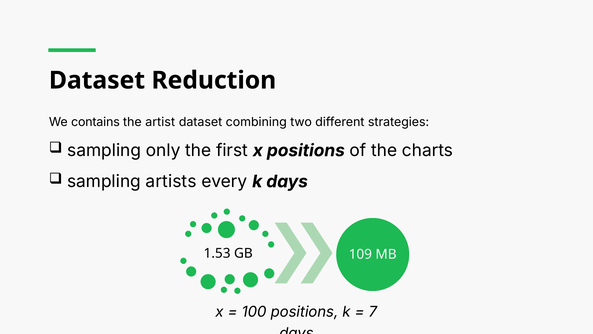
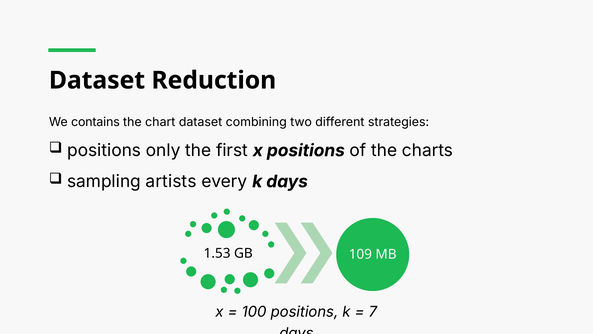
artist: artist -> chart
sampling at (104, 150): sampling -> positions
